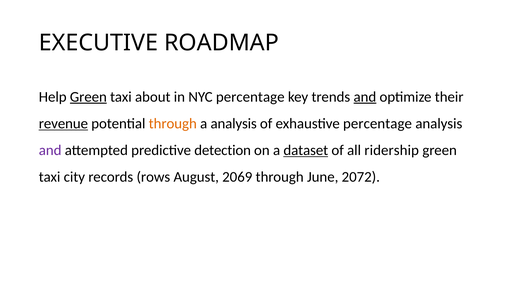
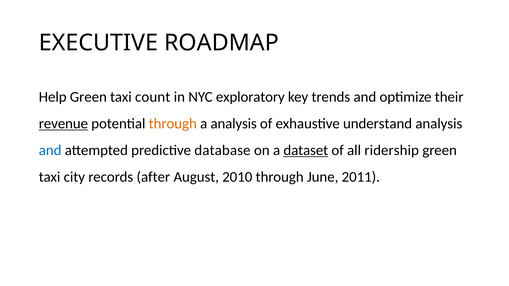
Green at (88, 97) underline: present -> none
about: about -> count
NYC percentage: percentage -> exploratory
and at (365, 97) underline: present -> none
exhaustive percentage: percentage -> understand
and at (50, 150) colour: purple -> blue
detection: detection -> database
rows: rows -> after
2069: 2069 -> 2010
2072: 2072 -> 2011
